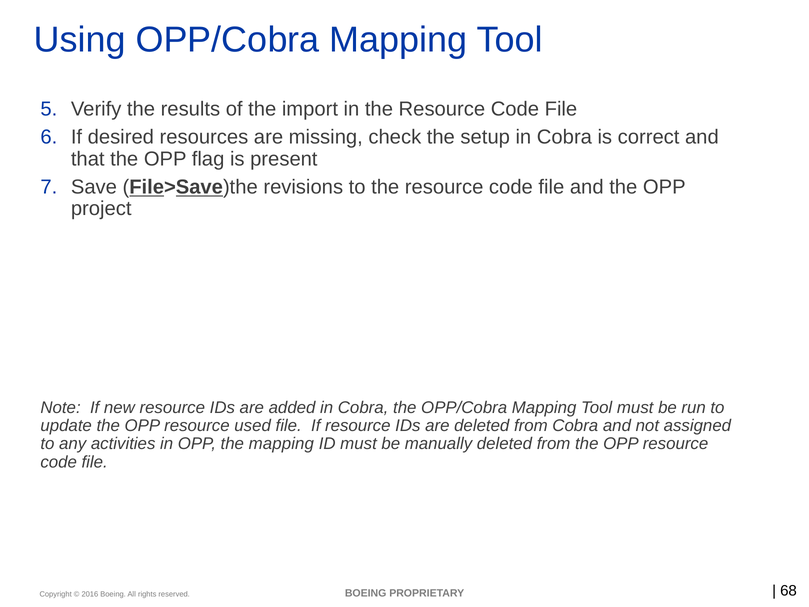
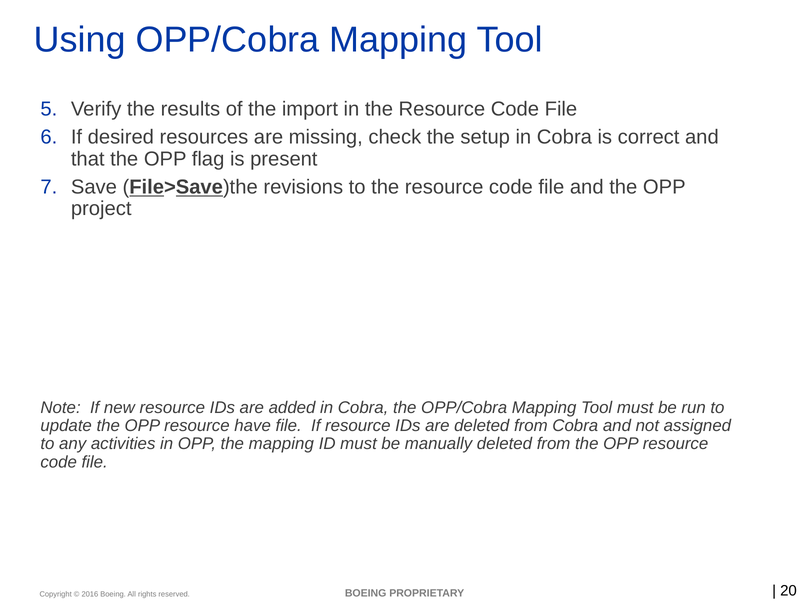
used: used -> have
68: 68 -> 20
